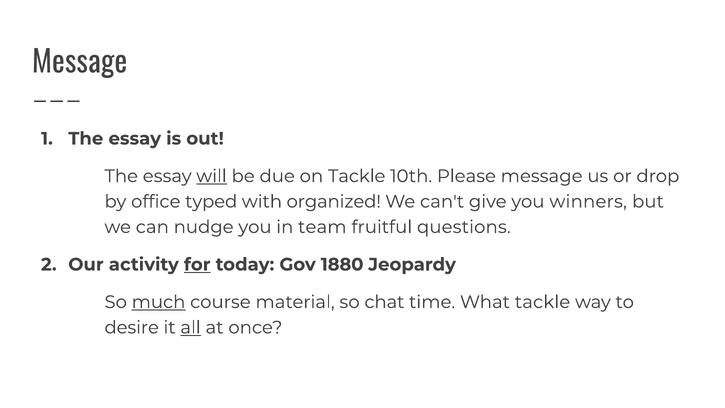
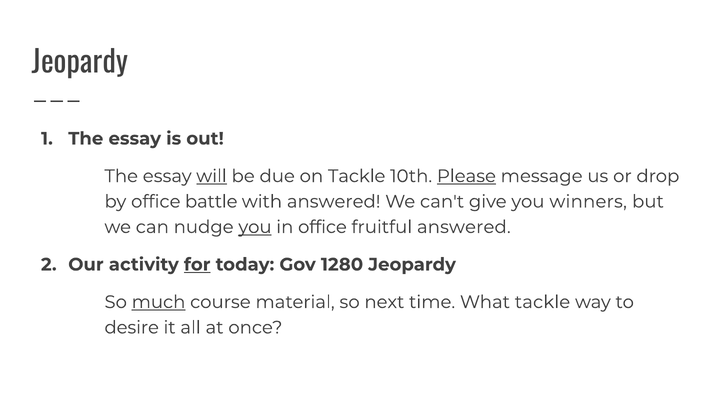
Message at (80, 63): Message -> Jeopardy
Please underline: none -> present
typed: typed -> battle
with organized: organized -> answered
you at (255, 227) underline: none -> present
in team: team -> office
fruitful questions: questions -> answered
1880: 1880 -> 1280
chat: chat -> next
all underline: present -> none
